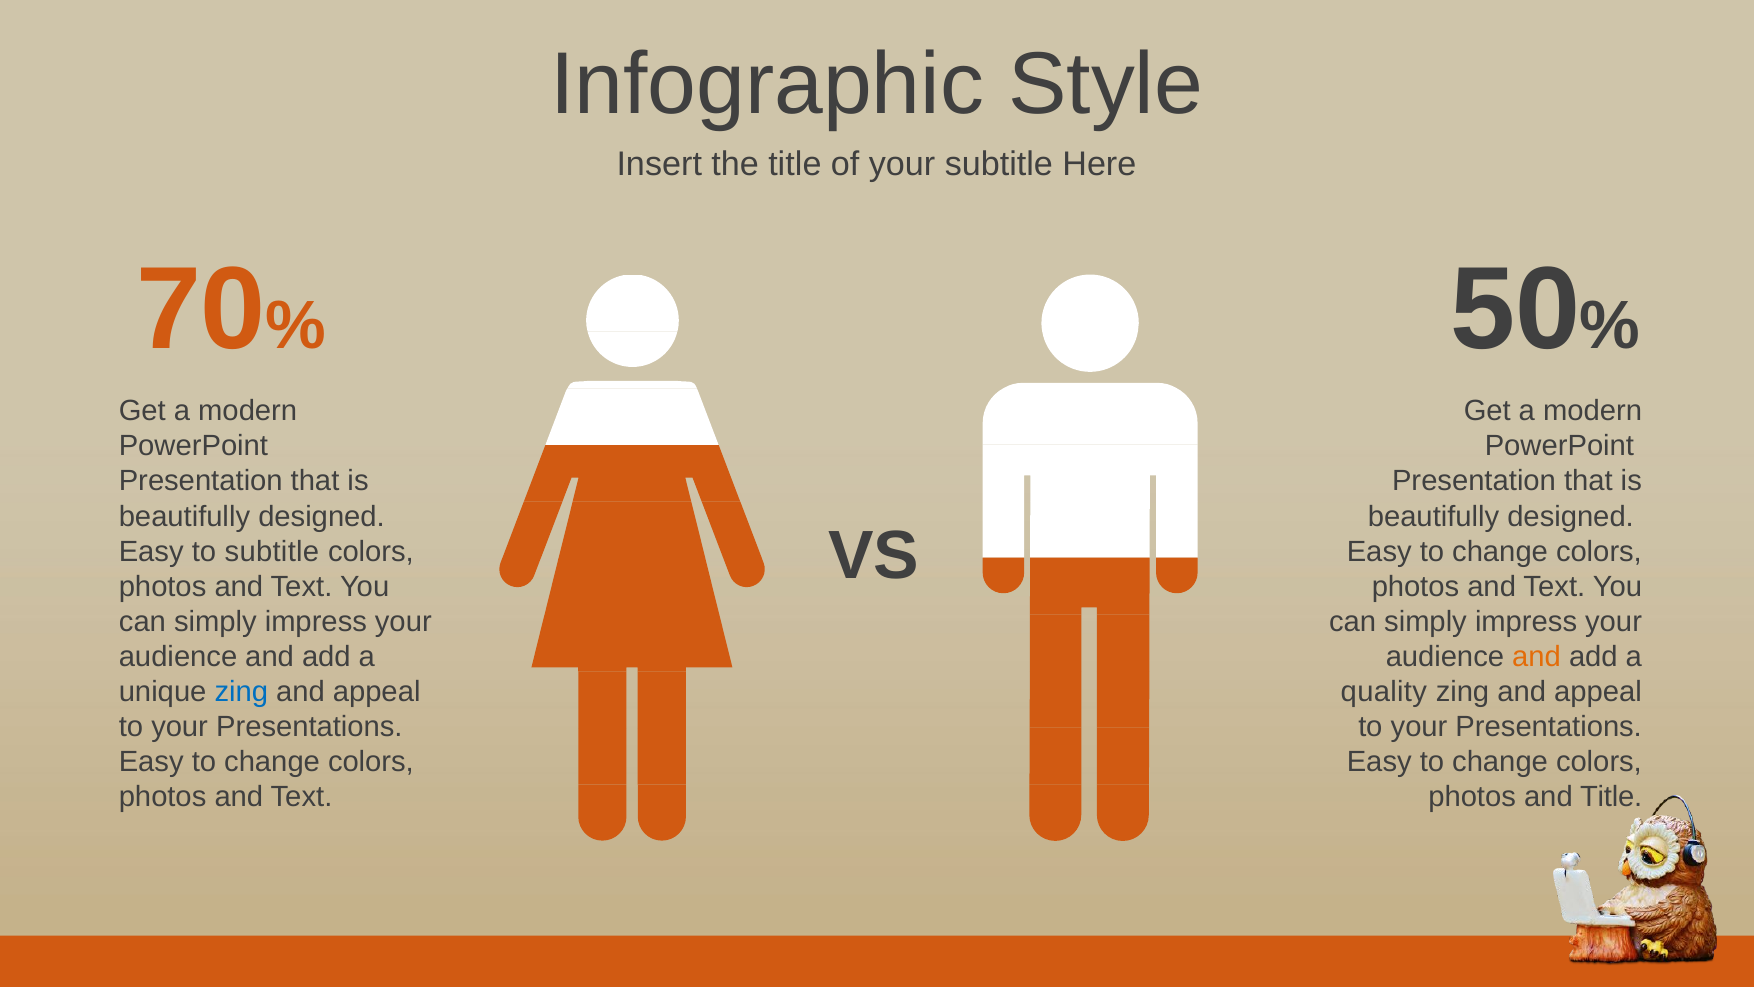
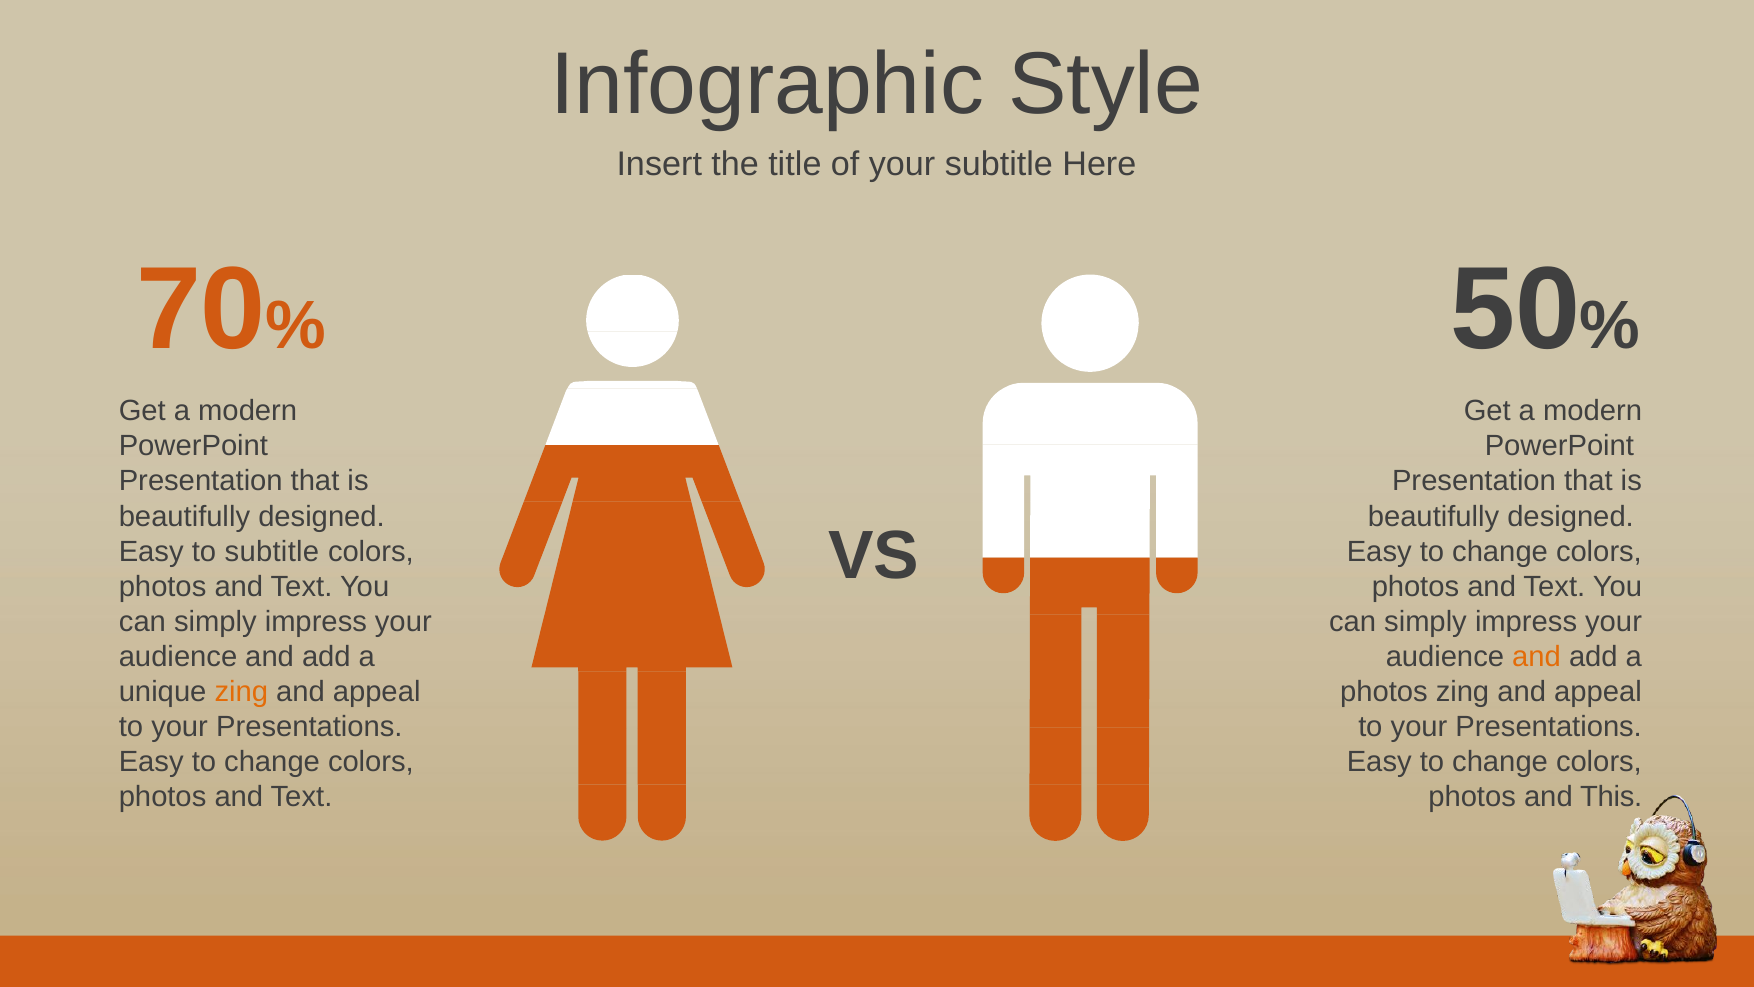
zing at (241, 692) colour: blue -> orange
quality at (1384, 692): quality -> photos
and Title: Title -> This
